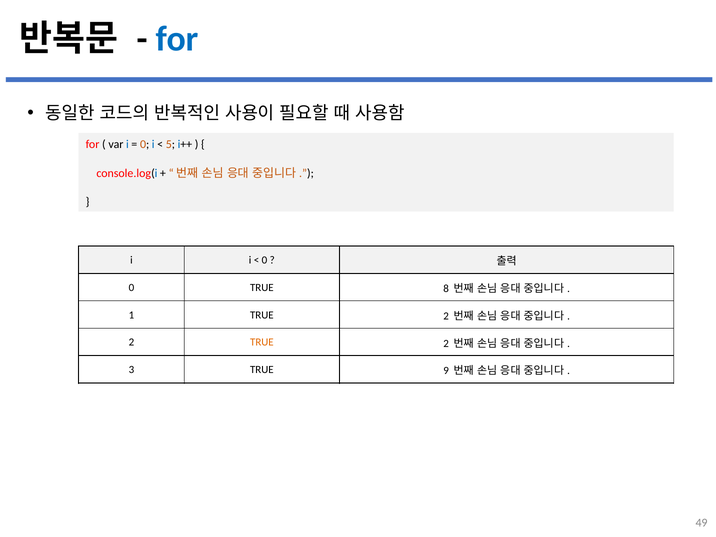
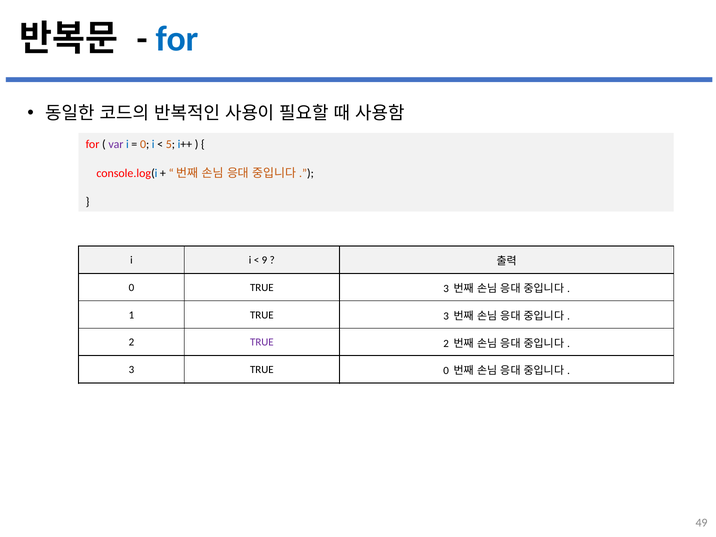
var colour: black -> purple
0 at (264, 260): 0 -> 9
0 TRUE 8: 8 -> 3
1 TRUE 2: 2 -> 3
TRUE at (262, 342) colour: orange -> purple
TRUE 9: 9 -> 0
